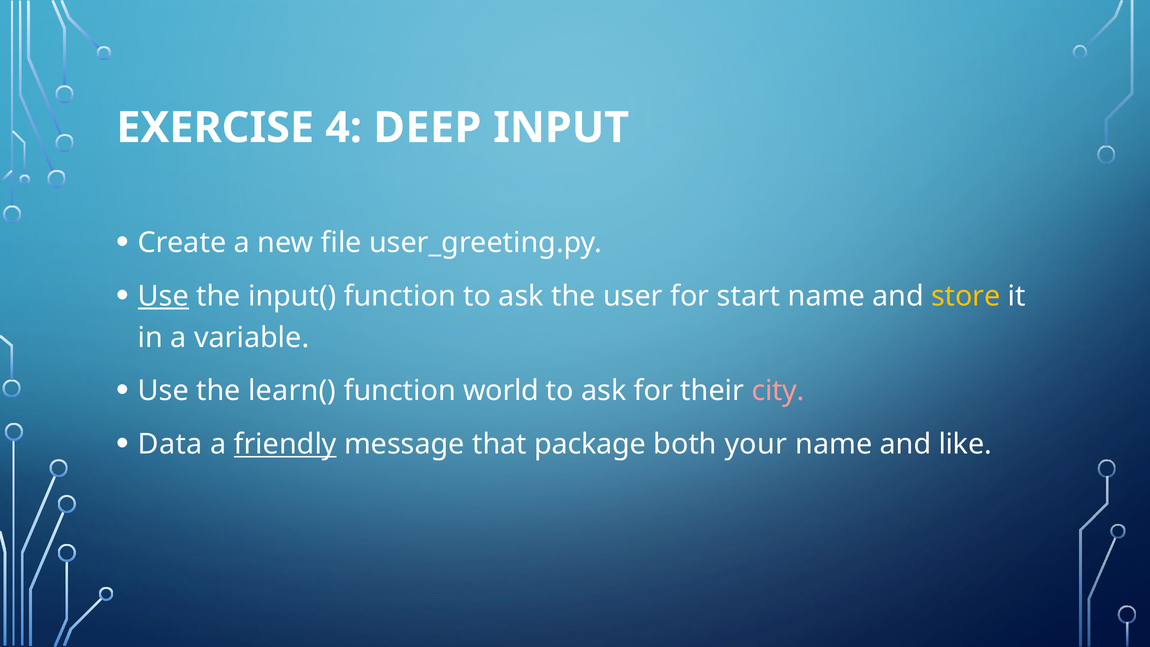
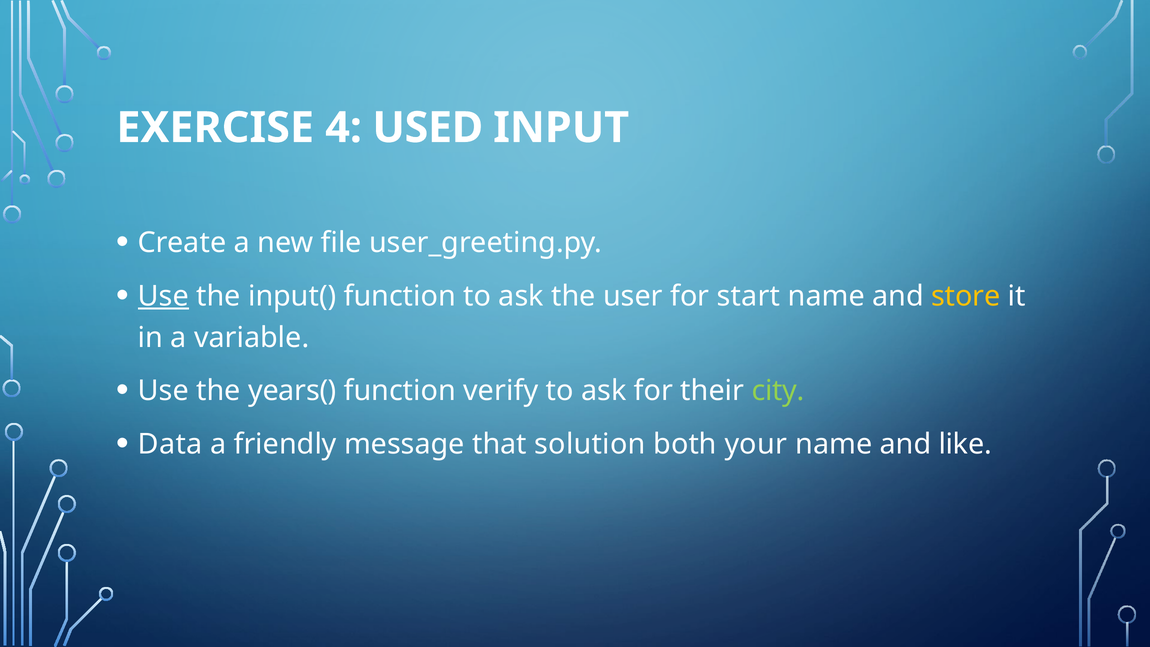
DEEP: DEEP -> USED
learn(: learn( -> years(
world: world -> verify
city colour: pink -> light green
friendly underline: present -> none
package: package -> solution
